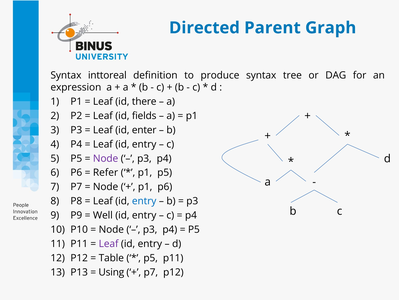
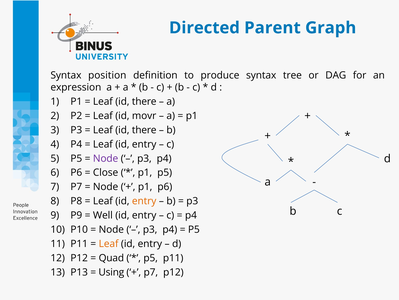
inttoreal: inttoreal -> position
fields: fields -> movr
enter at (144, 130): enter -> there
Refer: Refer -> Close
entry at (144, 201) colour: blue -> orange
Leaf at (109, 243) colour: purple -> orange
Table: Table -> Quad
